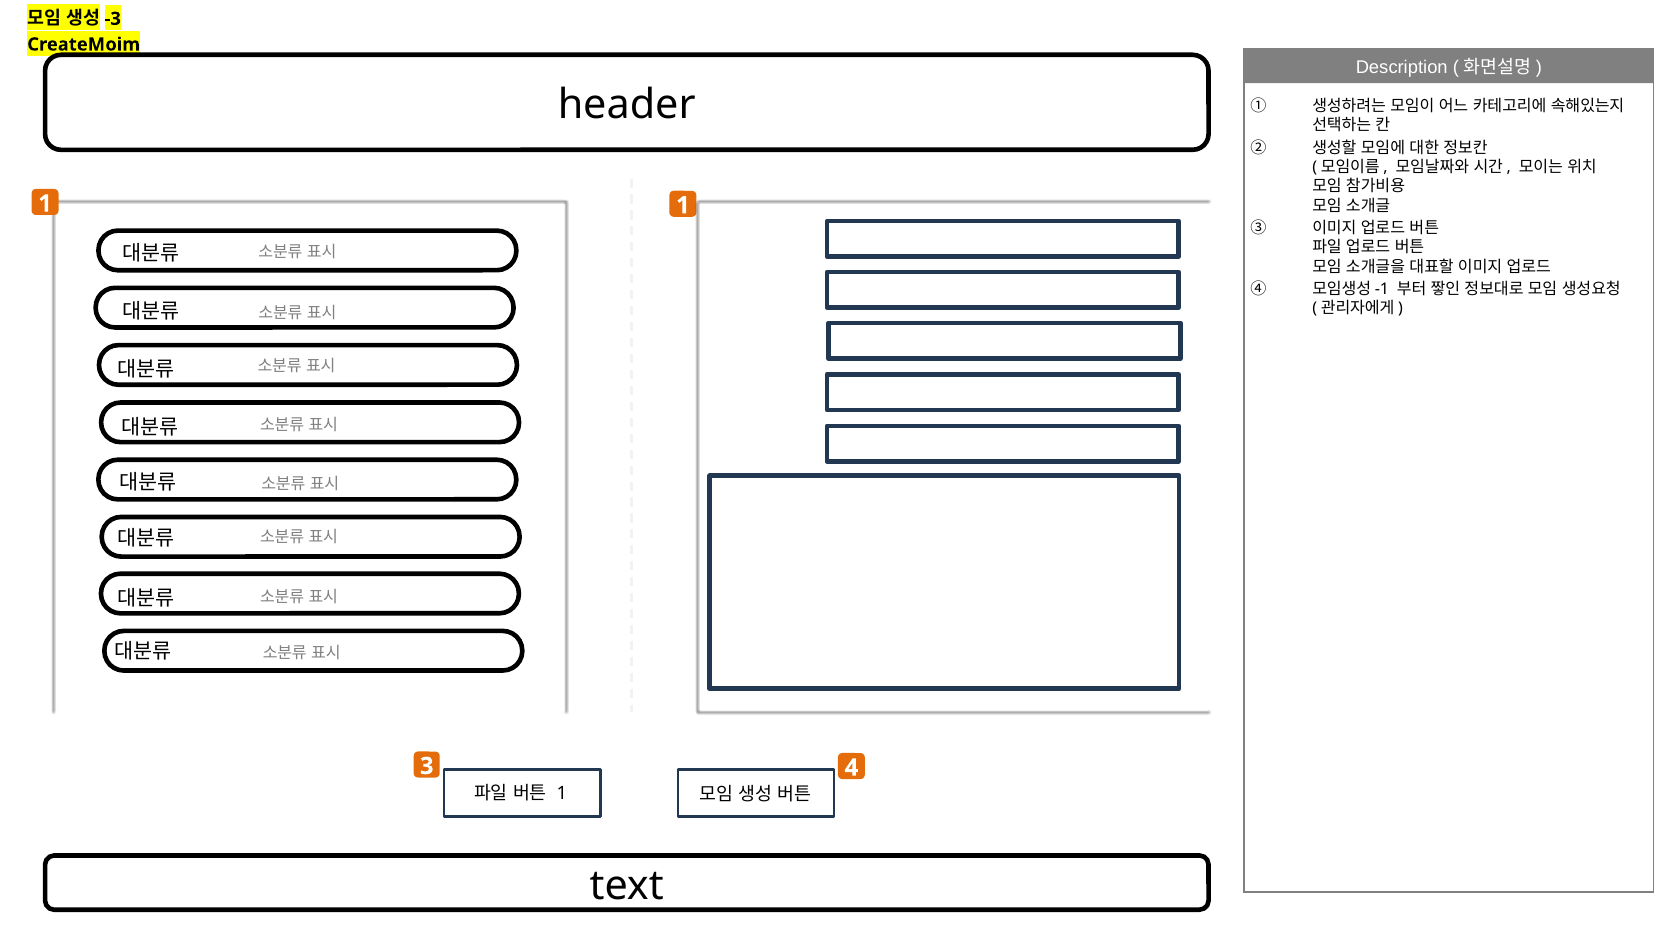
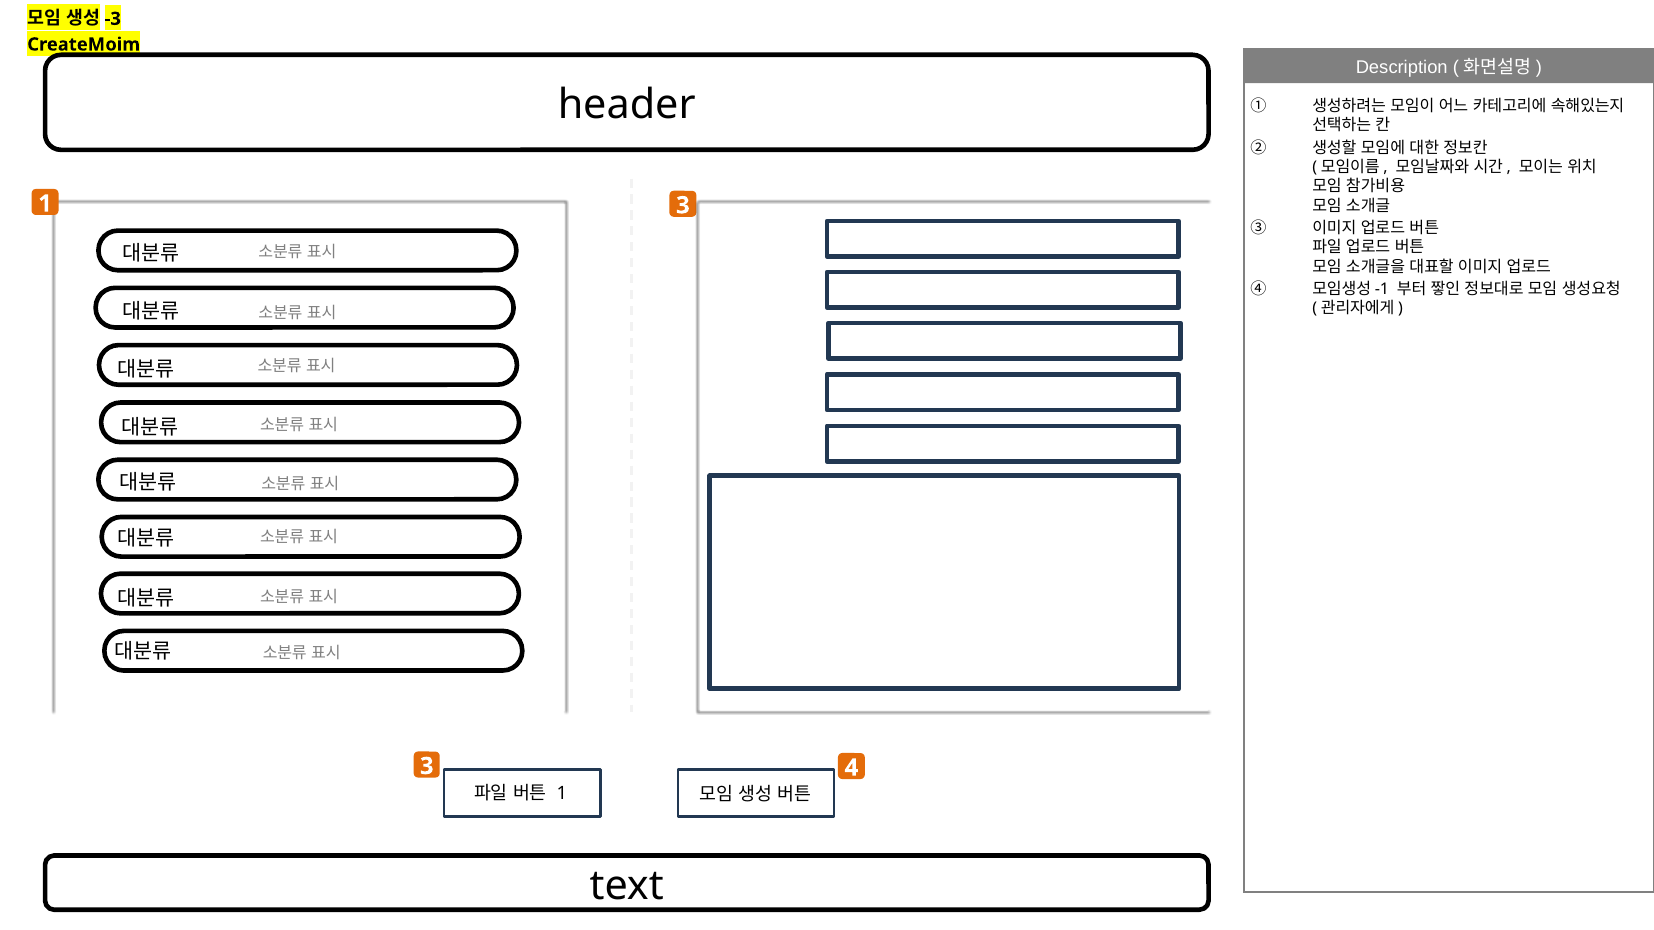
1 1: 1 -> 3
